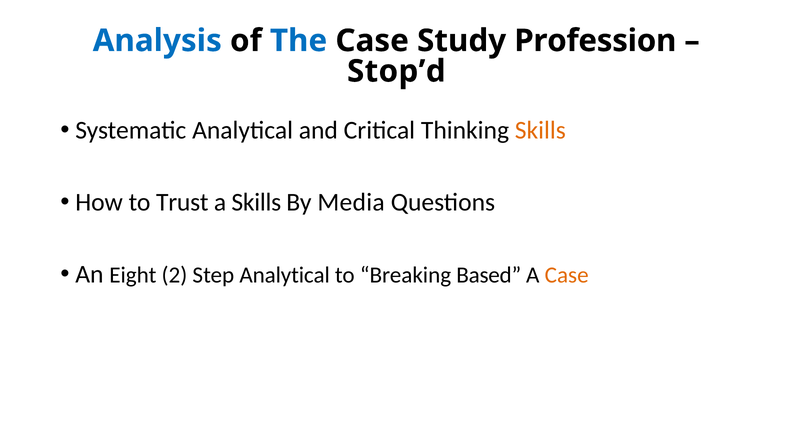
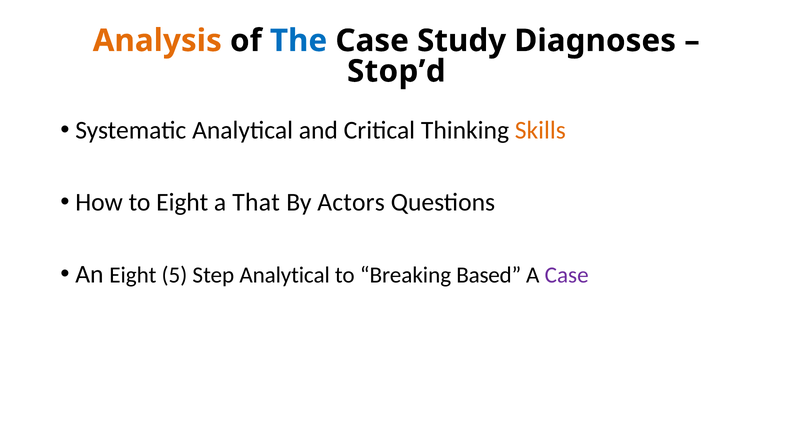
Analysis colour: blue -> orange
Profession: Profession -> Diagnoses
to Trust: Trust -> Eight
a Skills: Skills -> That
Media: Media -> Actors
2: 2 -> 5
Case at (567, 275) colour: orange -> purple
